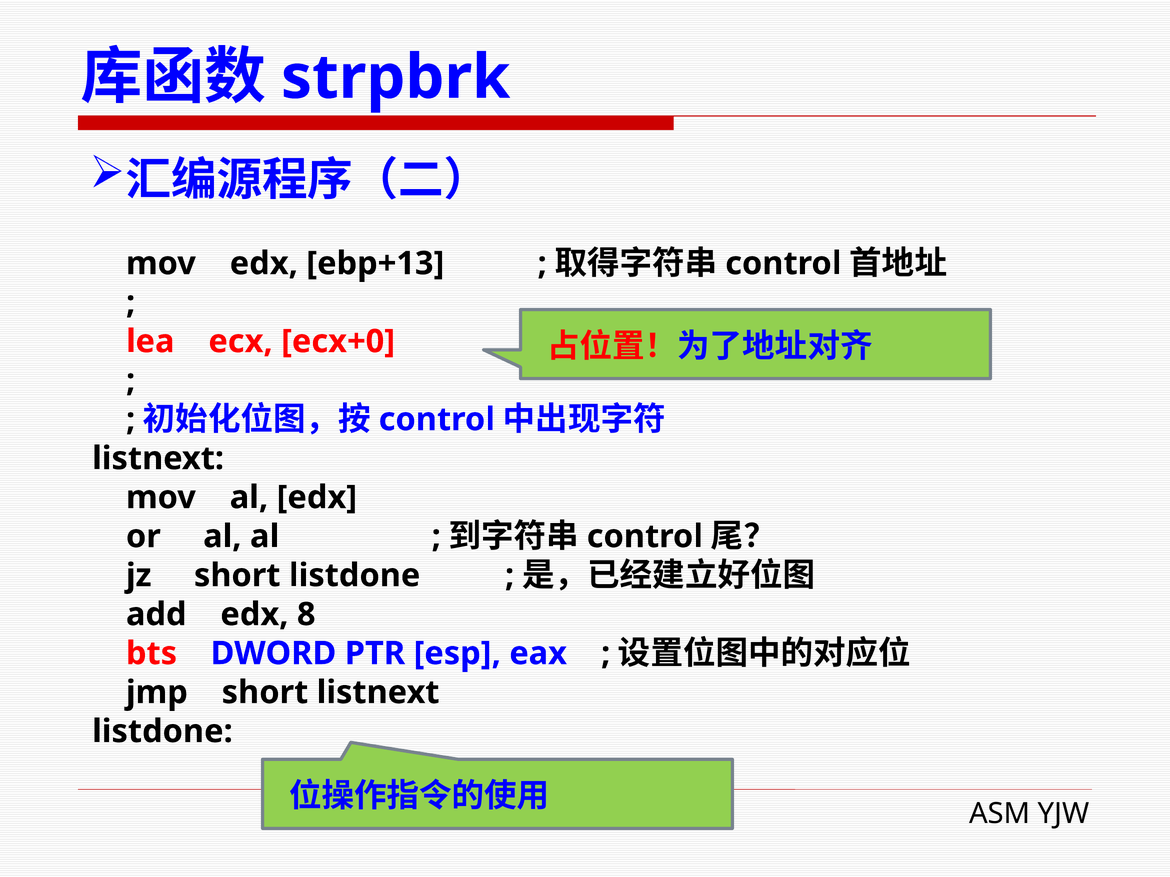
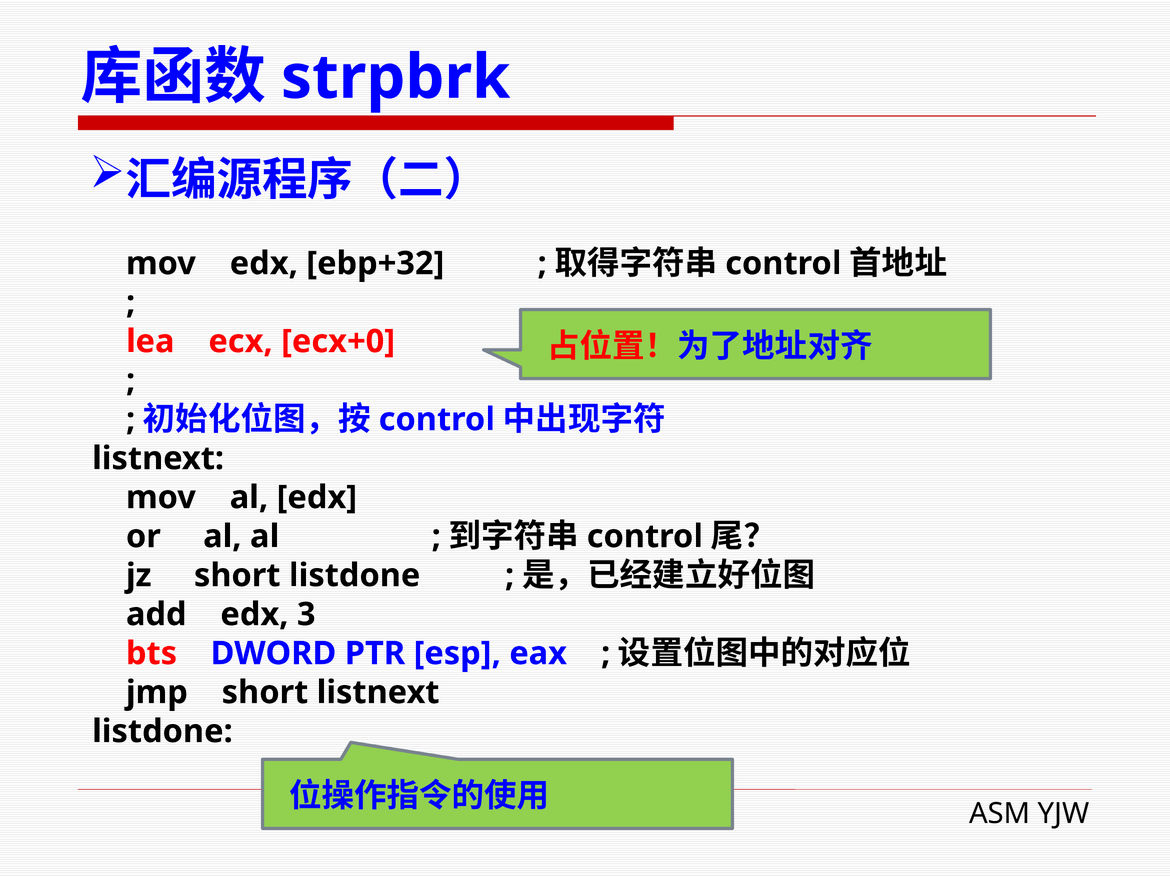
ebp+13: ebp+13 -> ebp+32
8: 8 -> 3
